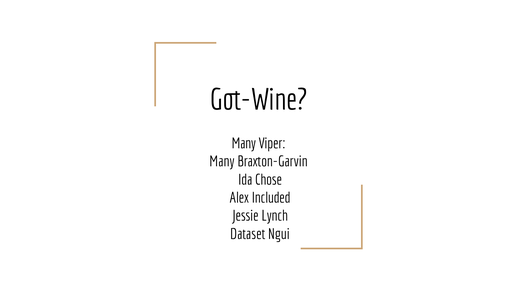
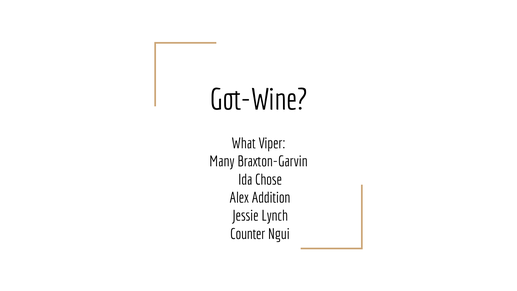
Many at (244, 143): Many -> What
Included: Included -> Addition
Dataset: Dataset -> Counter
